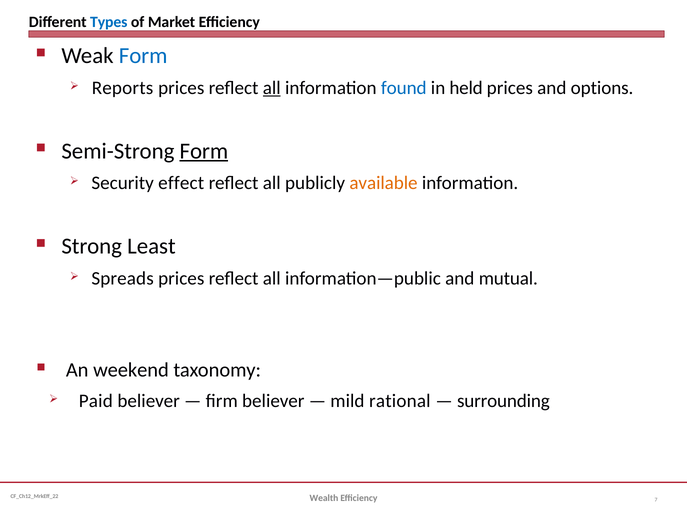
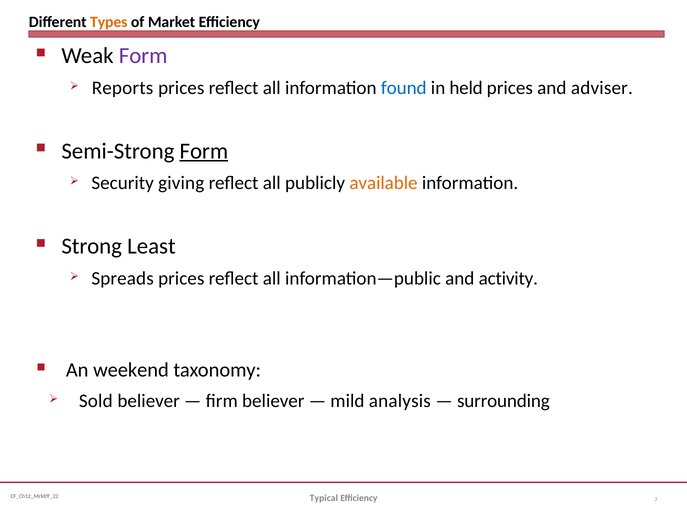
Types colour: blue -> orange
Form at (143, 56) colour: blue -> purple
all at (272, 88) underline: present -> none
options: options -> adviser
effect: effect -> giving
mutual: mutual -> activity
Paid: Paid -> Sold
rational: rational -> analysis
Wealth: Wealth -> Typical
